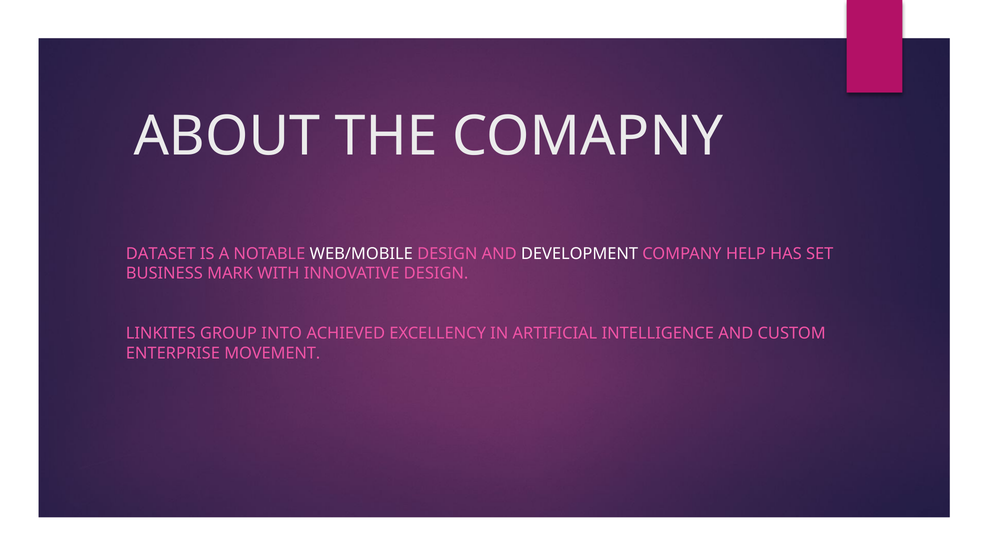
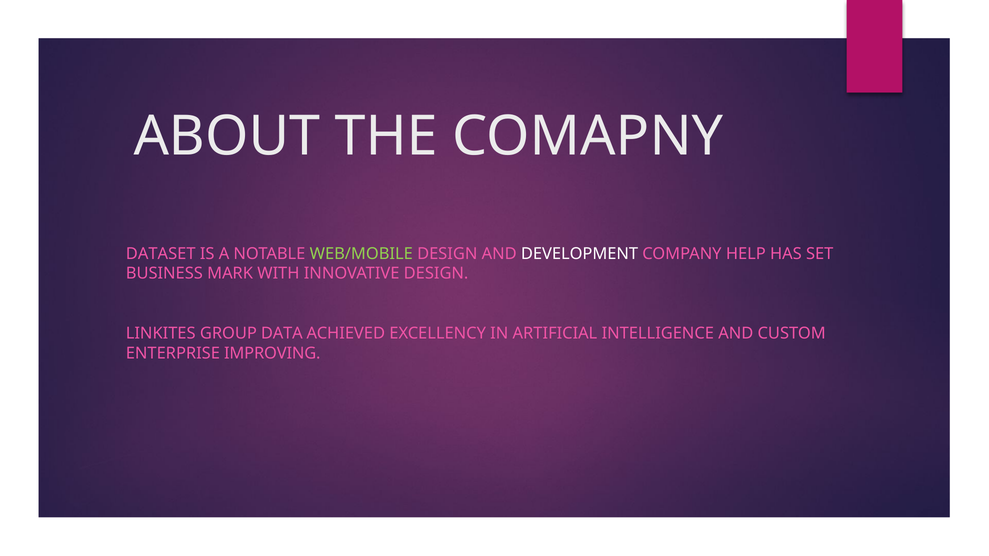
WEB/MOBILE colour: white -> light green
INTO: INTO -> DATA
MOVEMENT: MOVEMENT -> IMPROVING
